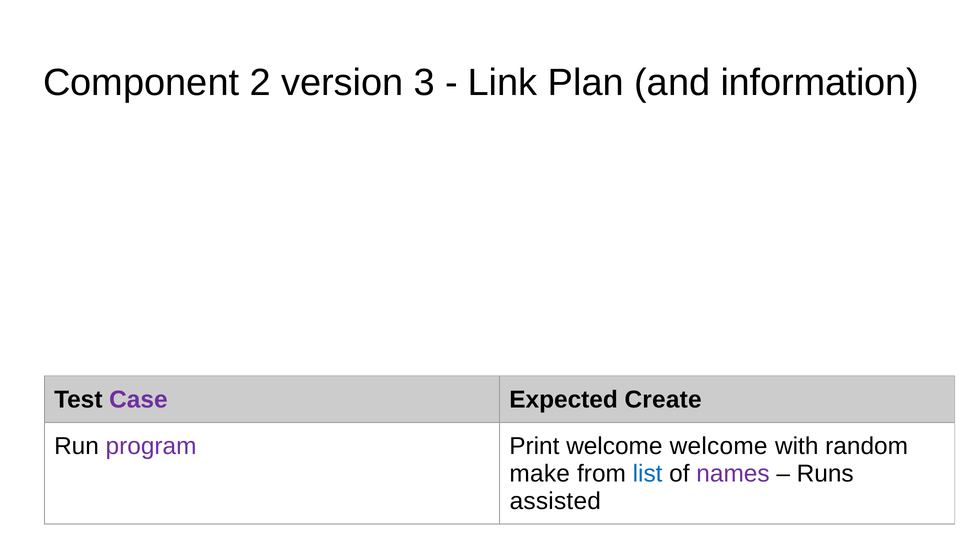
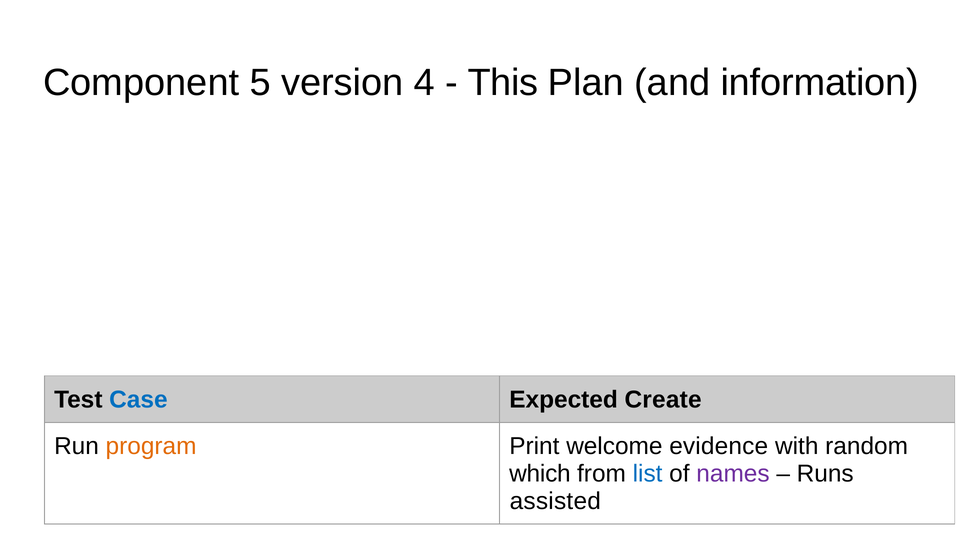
2: 2 -> 5
3: 3 -> 4
Link: Link -> This
Case colour: purple -> blue
program colour: purple -> orange
welcome welcome: welcome -> evidence
make: make -> which
